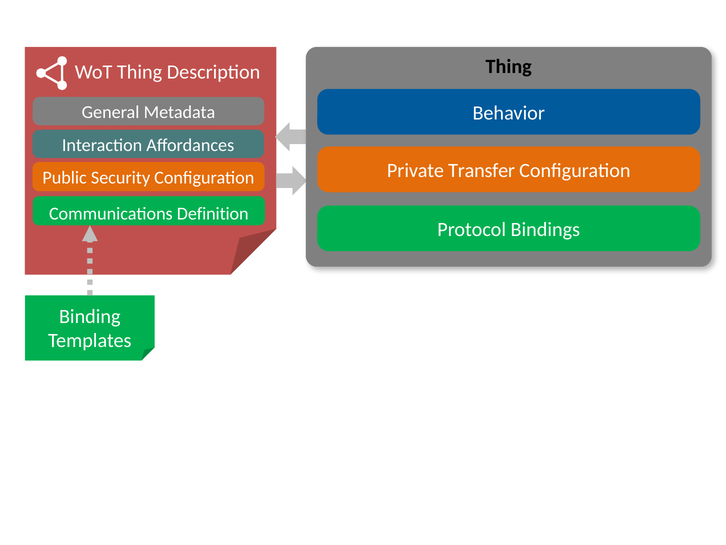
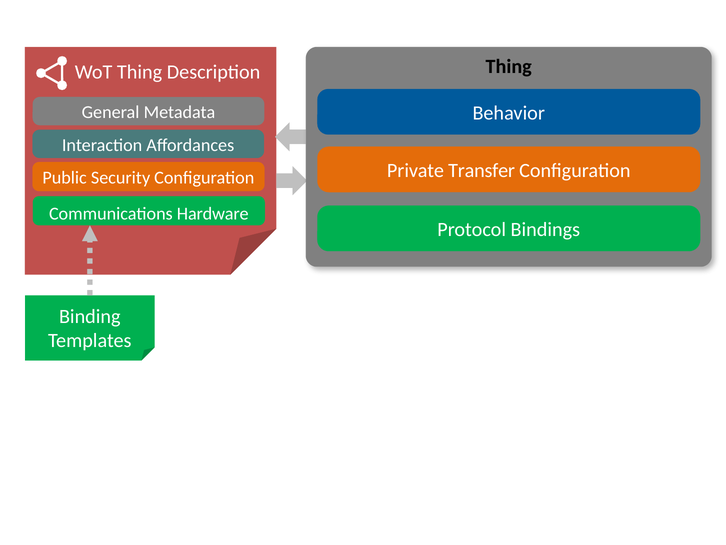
Definition: Definition -> Hardware
